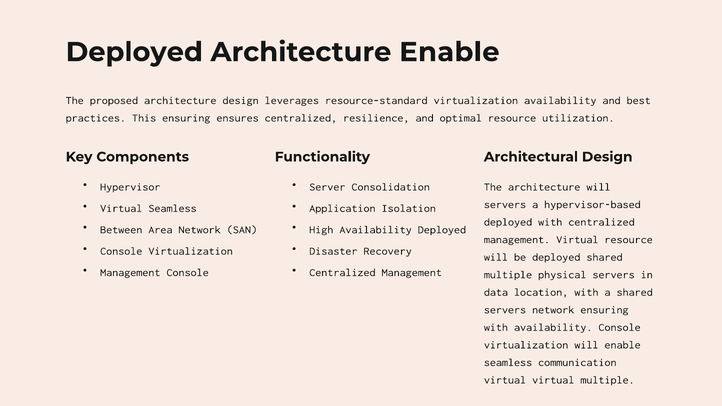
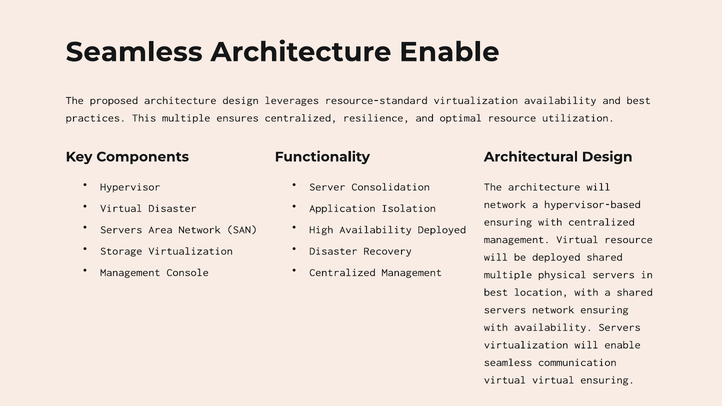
Deployed at (134, 52): Deployed -> Seamless
This ensuring: ensuring -> multiple
servers at (505, 204): servers -> network
Virtual Seamless: Seamless -> Disaster
deployed at (508, 222): deployed -> ensuring
Between at (121, 230): Between -> Servers
Console at (121, 251): Console -> Storage
data at (496, 292): data -> best
availability Console: Console -> Servers
virtual multiple: multiple -> ensuring
